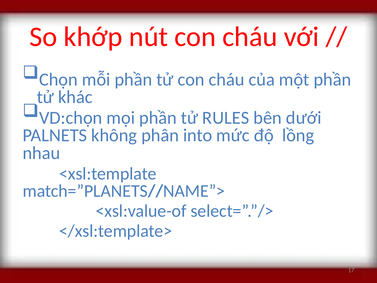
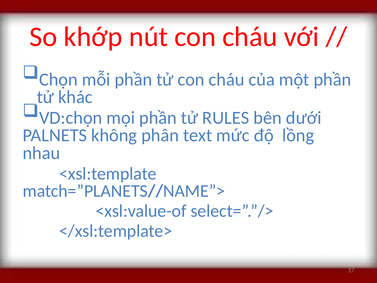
into: into -> text
